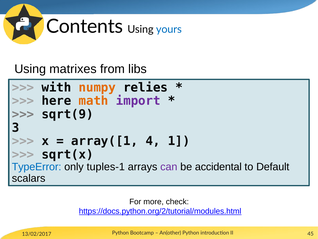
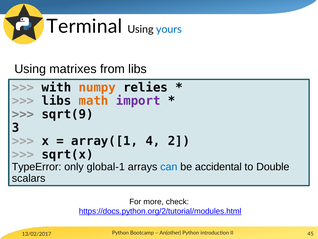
Contents: Contents -> Terminal
here at (56, 101): here -> libs
1: 1 -> 2
TypeError colour: blue -> black
tuples-1: tuples-1 -> global-1
can colour: purple -> blue
Default: Default -> Double
